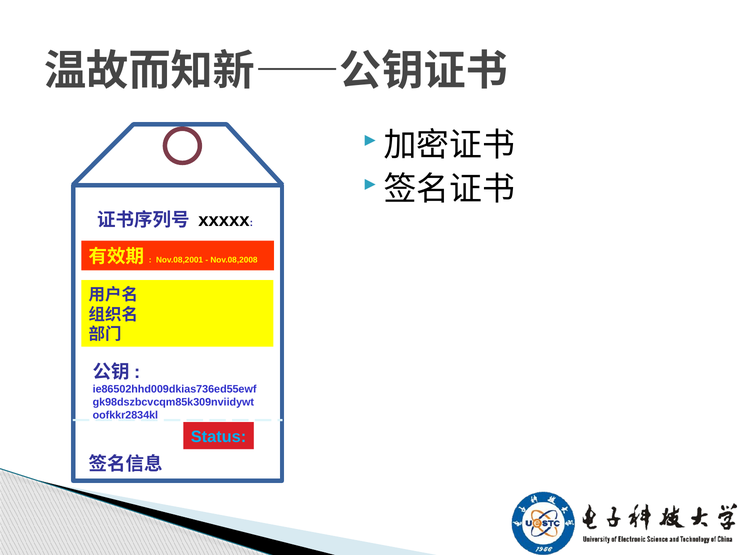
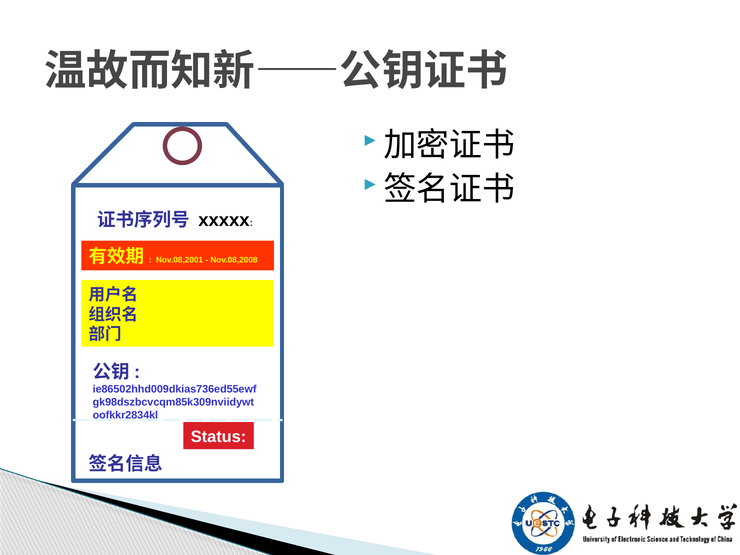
Status colour: light blue -> white
